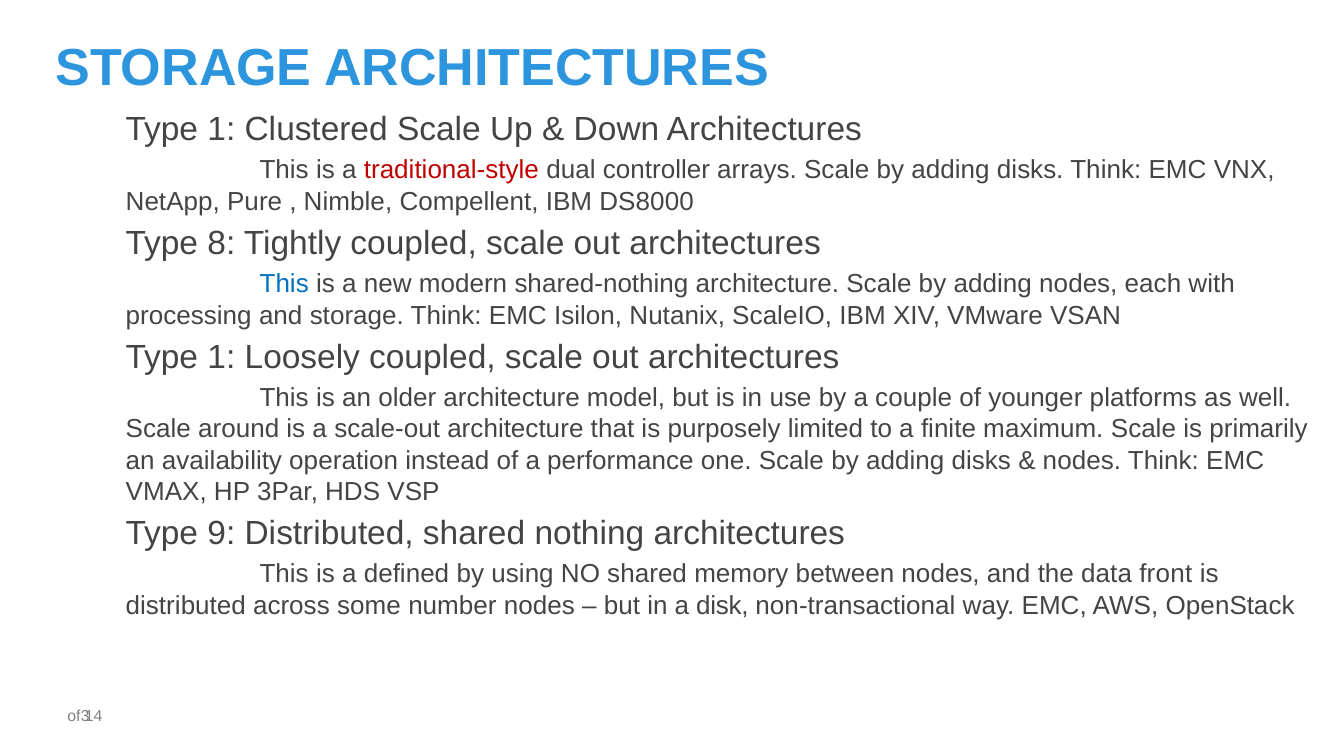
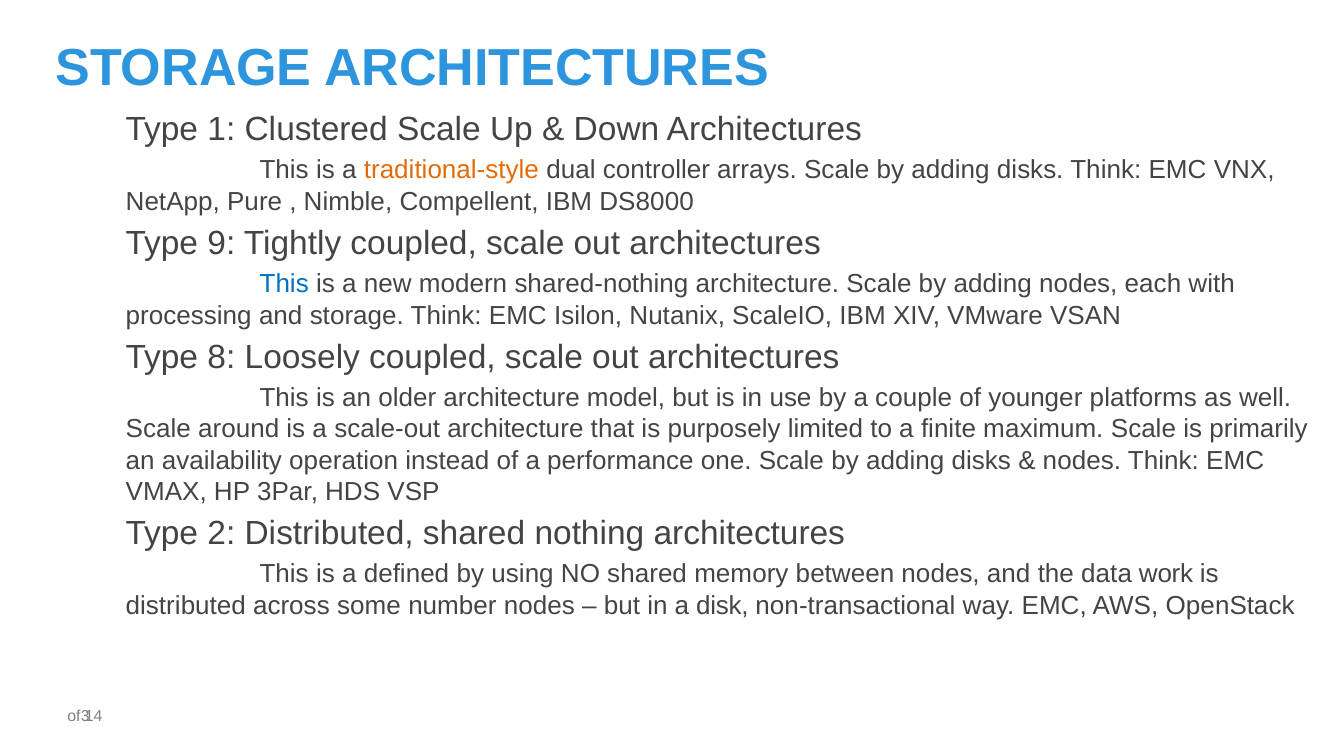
traditional-style colour: red -> orange
8: 8 -> 9
1 at (221, 357): 1 -> 8
9: 9 -> 2
front: front -> work
